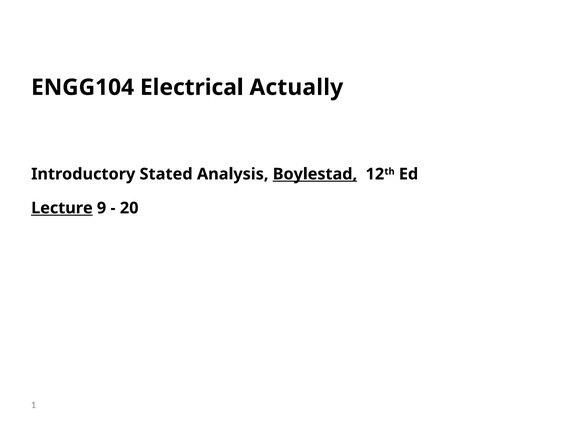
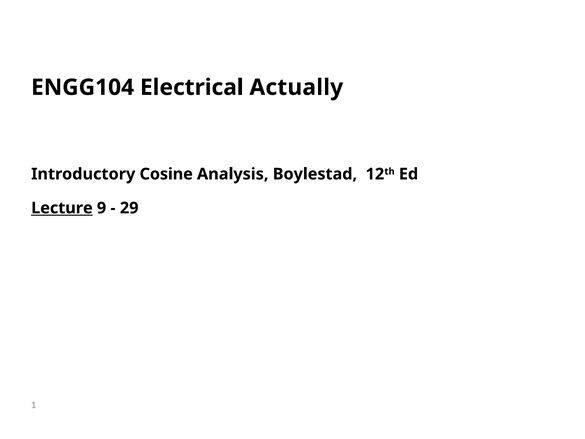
Stated: Stated -> Cosine
Boylestad underline: present -> none
20: 20 -> 29
